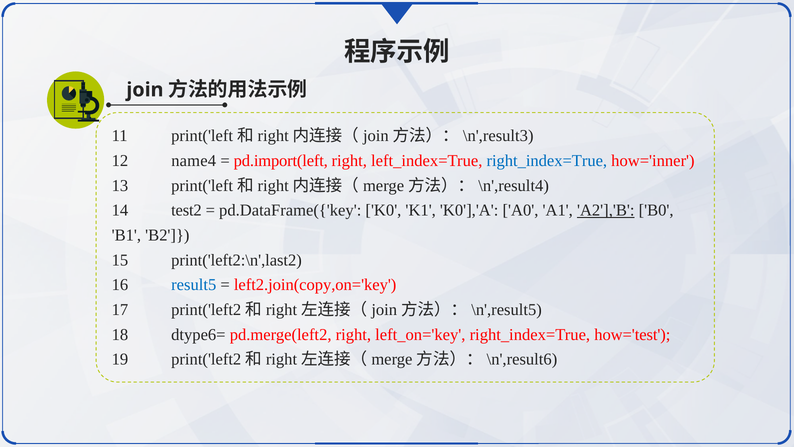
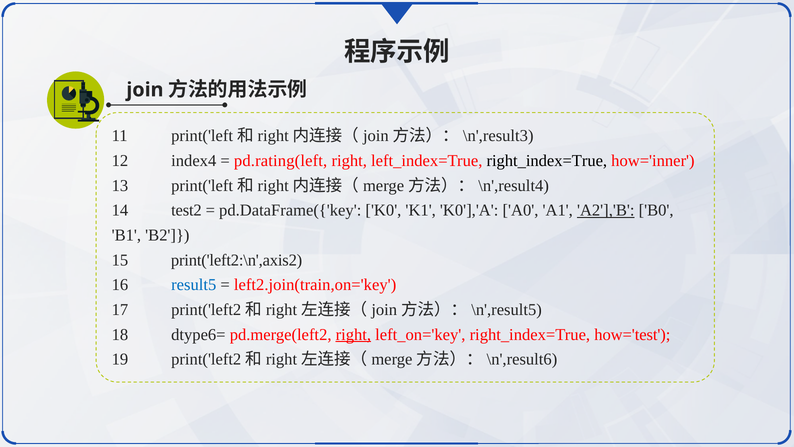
name4: name4 -> index4
pd.import(left: pd.import(left -> pd.rating(left
right_index=True at (547, 161) colour: blue -> black
print('left2:\n',last2: print('left2:\n',last2 -> print('left2:\n',axis2
left2.join(copy,on='key: left2.join(copy,on='key -> left2.join(train,on='key
right at (353, 334) underline: none -> present
